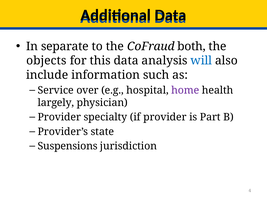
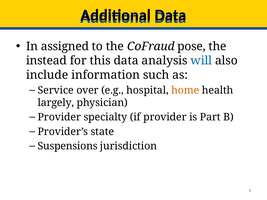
separate: separate -> assigned
both: both -> pose
objects: objects -> instead
home colour: purple -> orange
